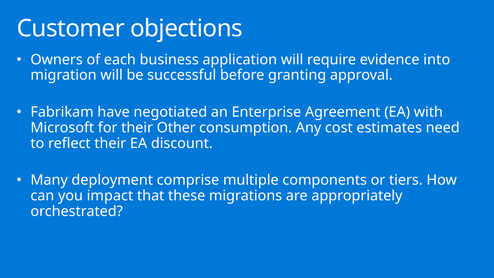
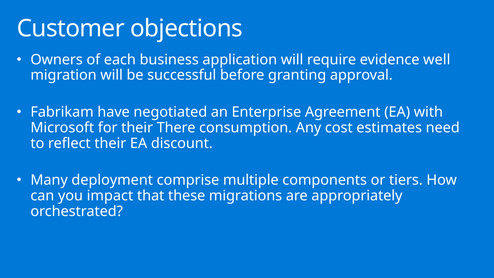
into: into -> well
Other: Other -> There
